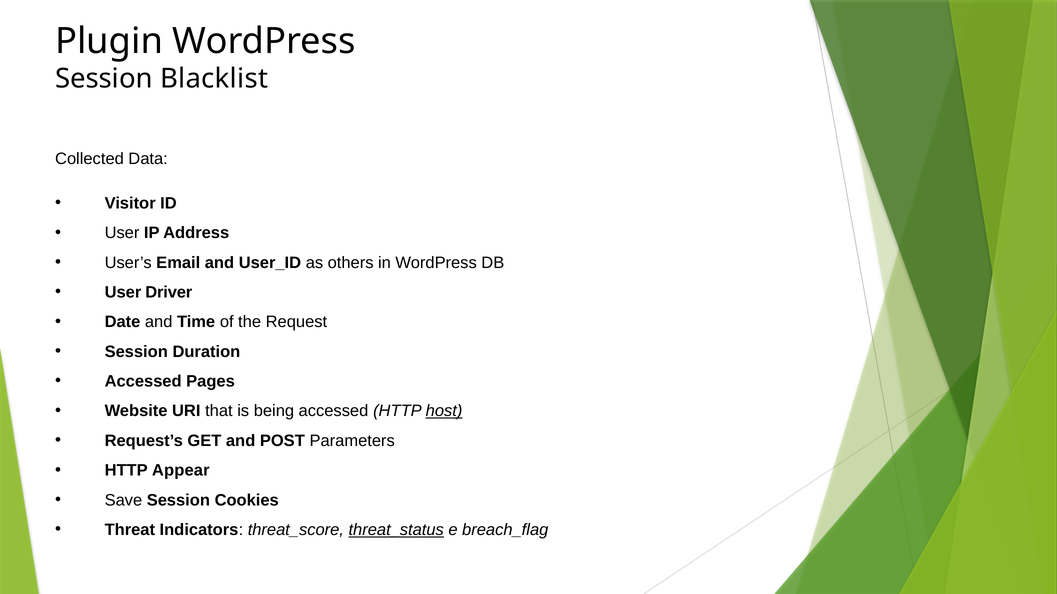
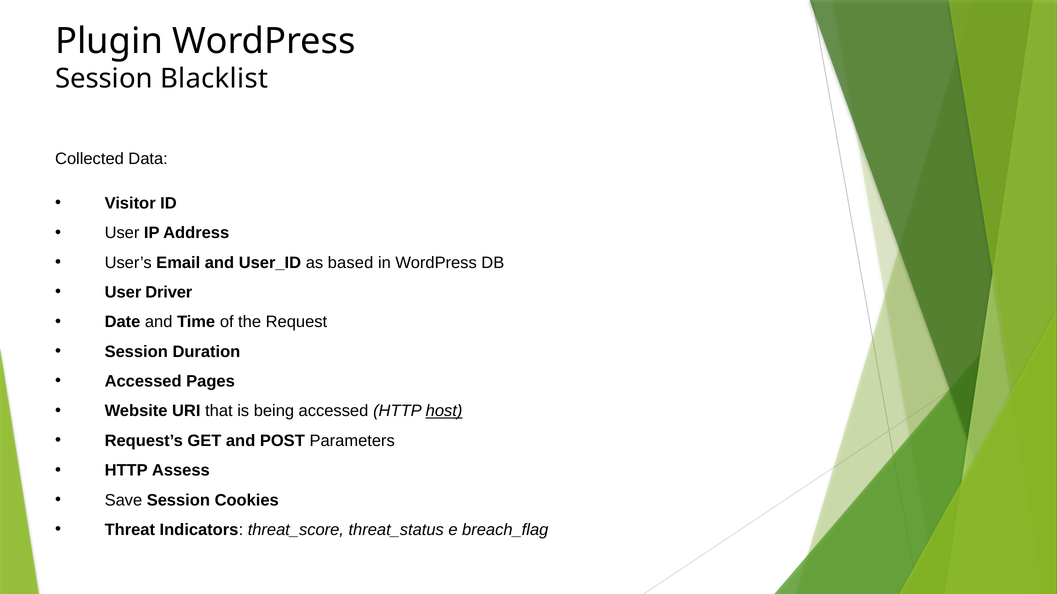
others: others -> based
Appear: Appear -> Assess
threat_status underline: present -> none
